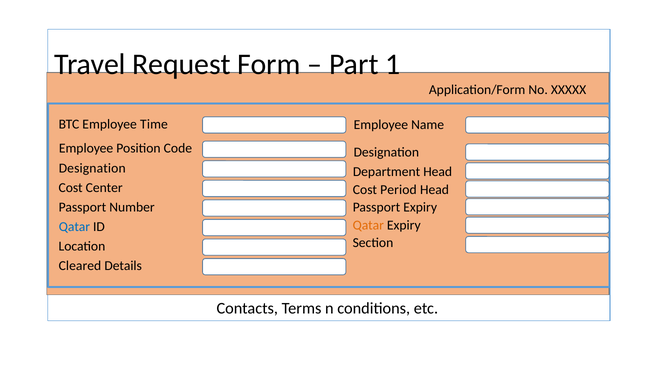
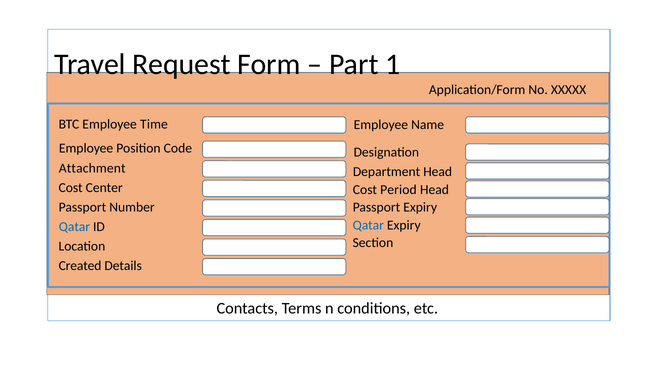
Designation at (92, 168): Designation -> Attachment
Qatar at (368, 225) colour: orange -> blue
Cleared: Cleared -> Created
